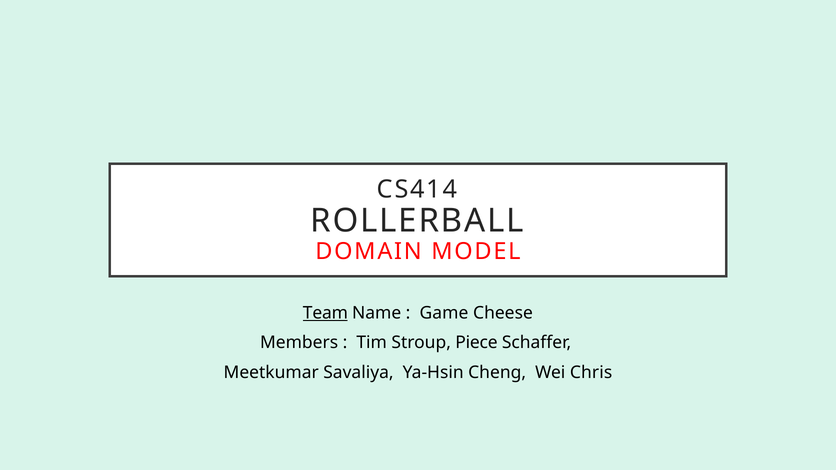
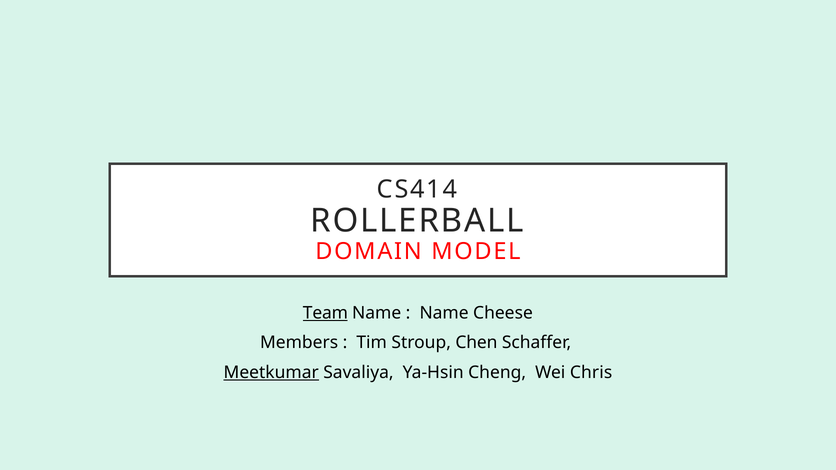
Game at (444, 313): Game -> Name
Piece: Piece -> Chen
Meetkumar underline: none -> present
